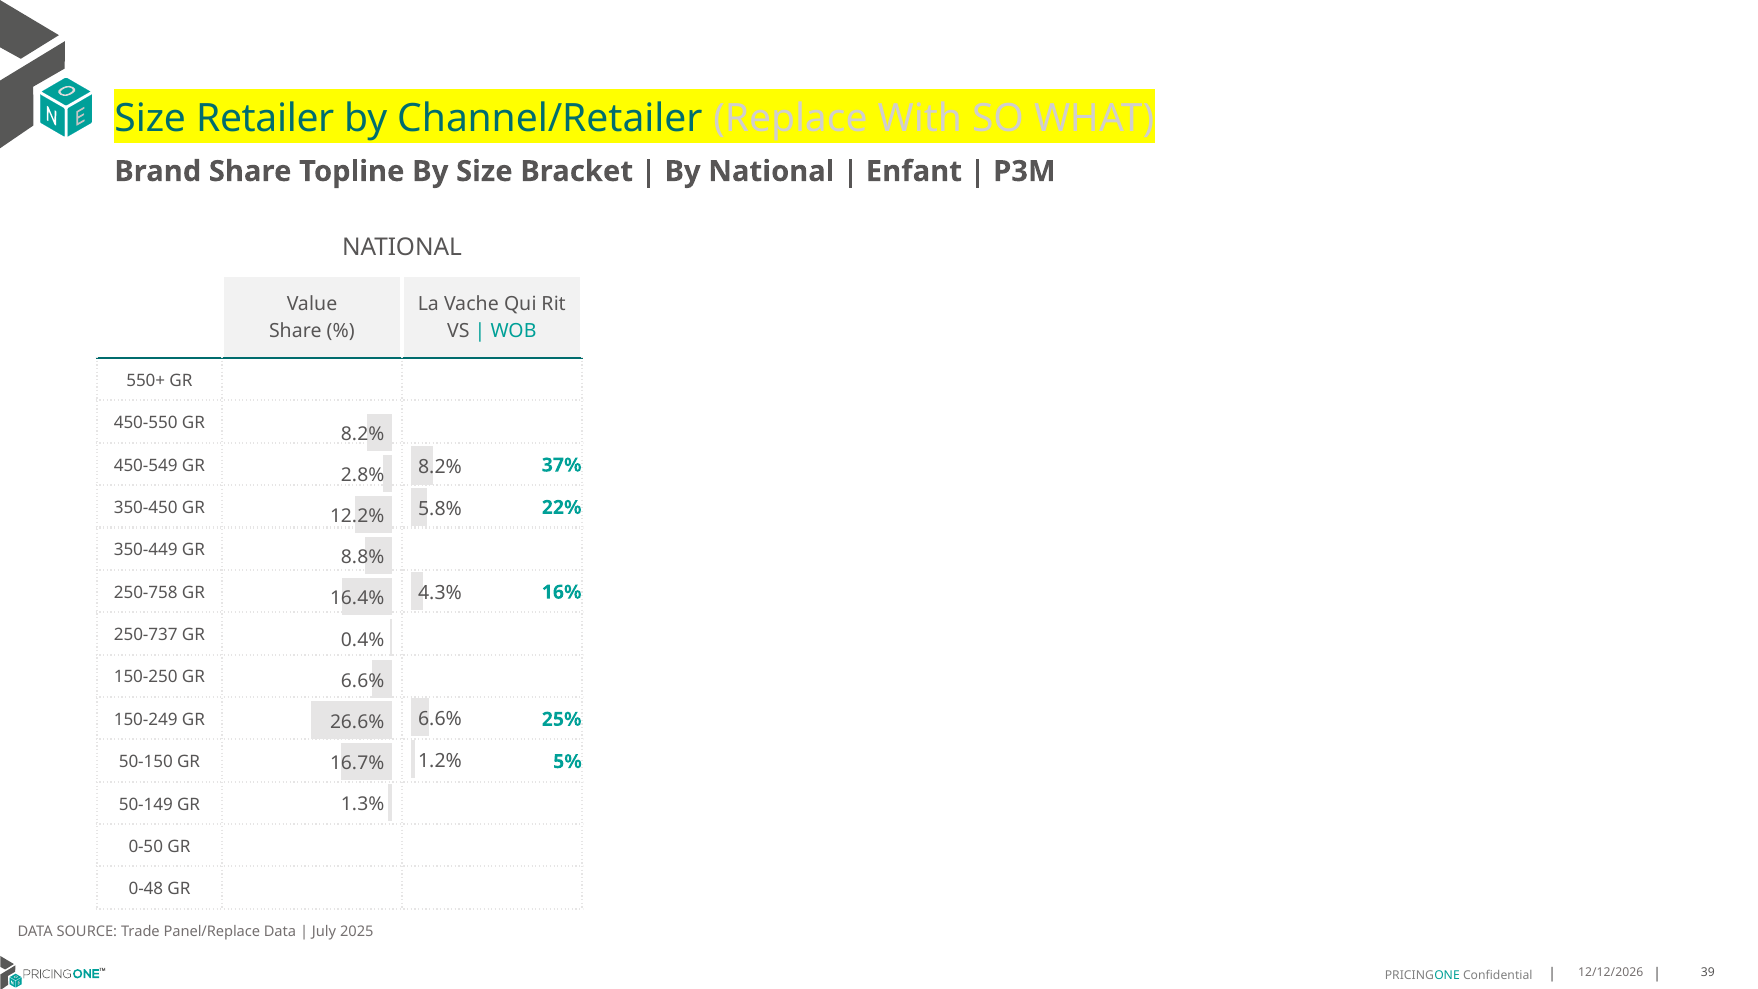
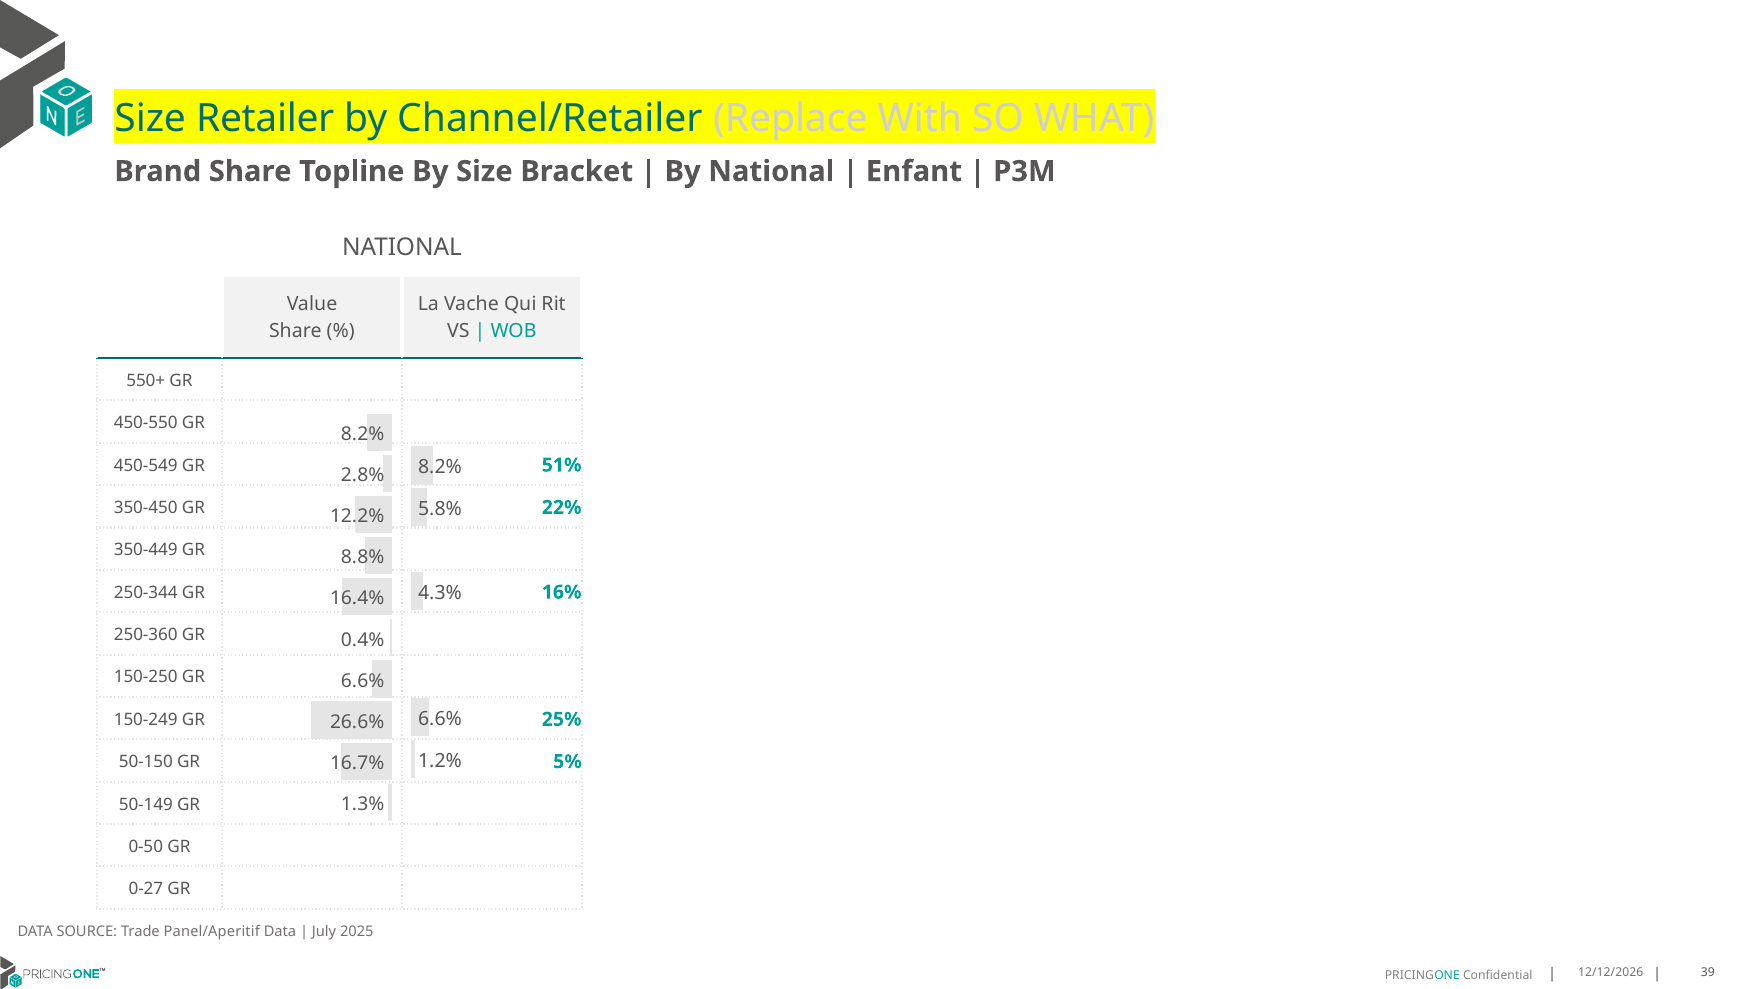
37%: 37% -> 51%
250-758: 250-758 -> 250-344
250-737: 250-737 -> 250-360
0-48: 0-48 -> 0-27
Panel/Replace: Panel/Replace -> Panel/Aperitif
